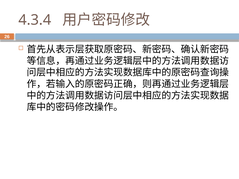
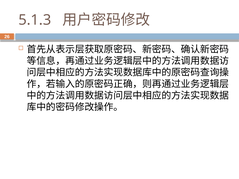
4.3.4: 4.3.4 -> 5.1.3
